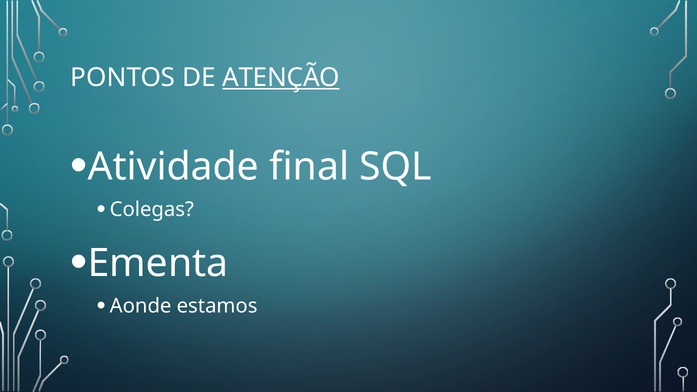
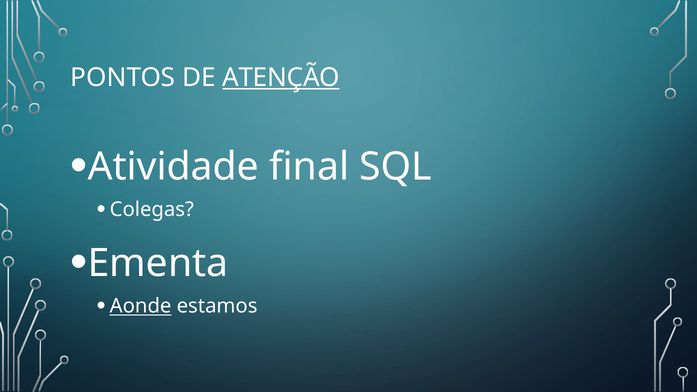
Aonde underline: none -> present
